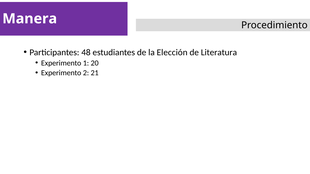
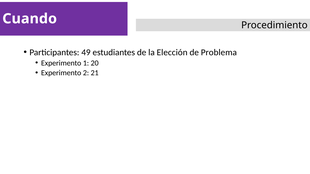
Manera: Manera -> Cuando
48: 48 -> 49
Literatura: Literatura -> Problema
